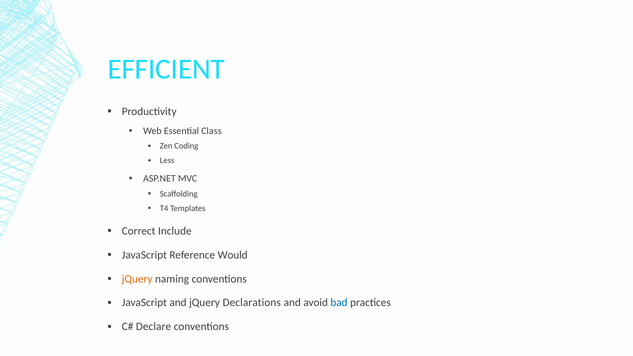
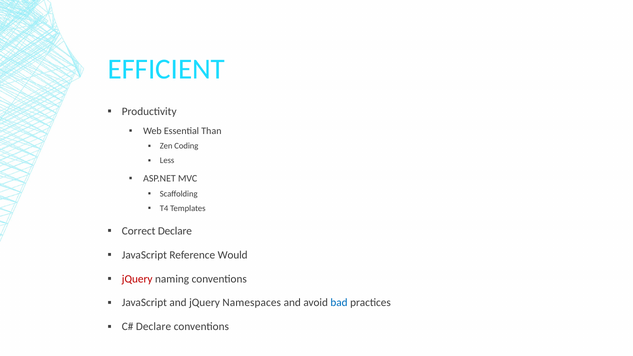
Class: Class -> Than
Correct Include: Include -> Declare
jQuery at (137, 279) colour: orange -> red
Declarations: Declarations -> Namespaces
